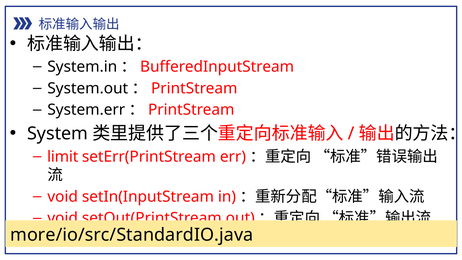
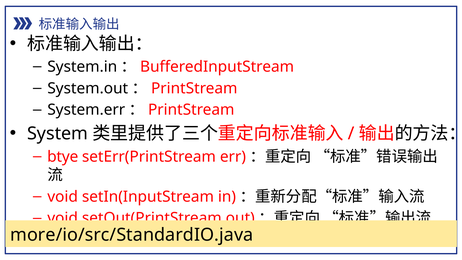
limit: limit -> btye
